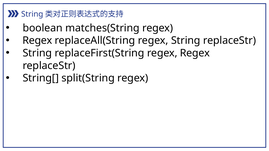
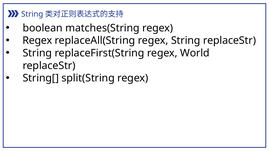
regex Regex: Regex -> World
